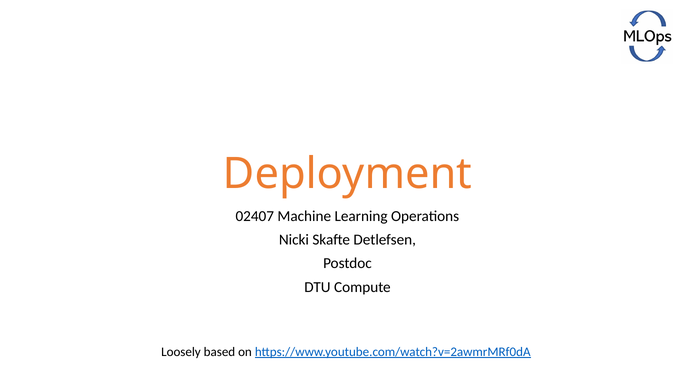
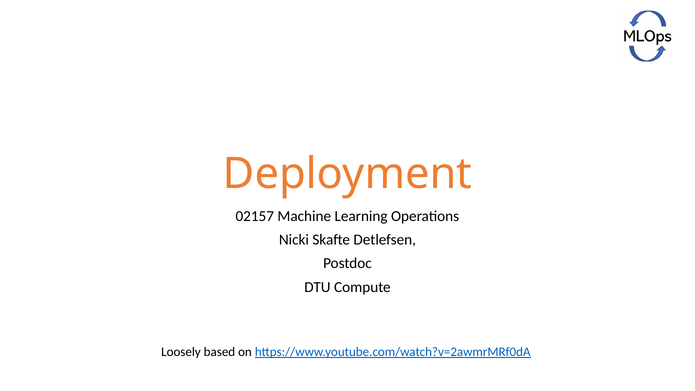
02407: 02407 -> 02157
